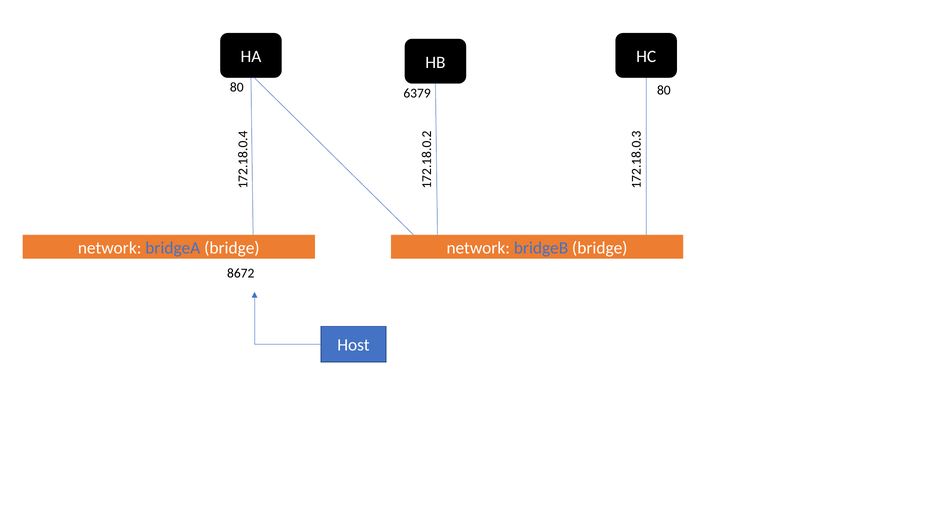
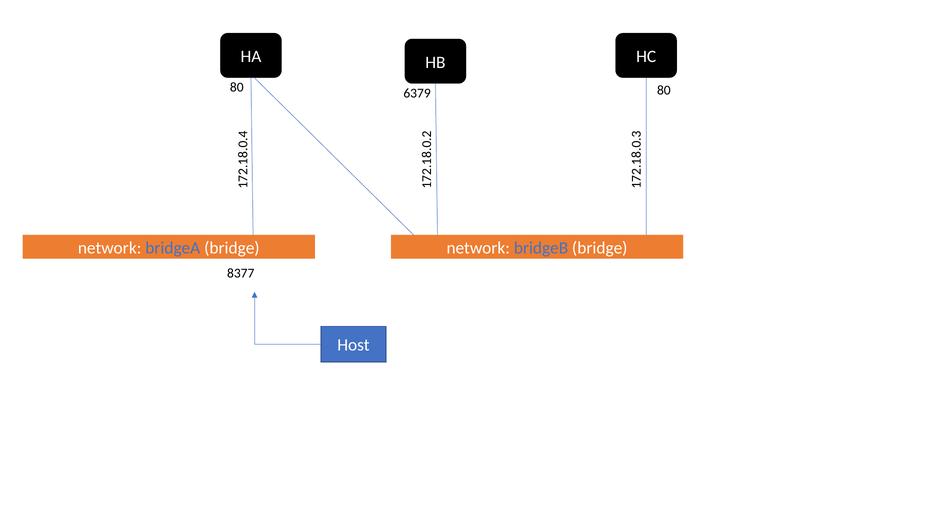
8672: 8672 -> 8377
